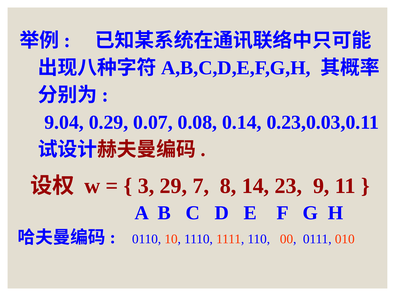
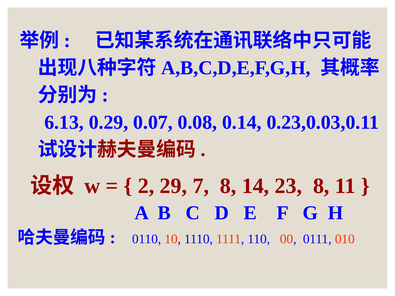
9.04: 9.04 -> 6.13
3: 3 -> 2
23 9: 9 -> 8
